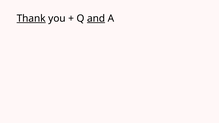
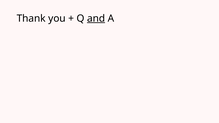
Thank underline: present -> none
